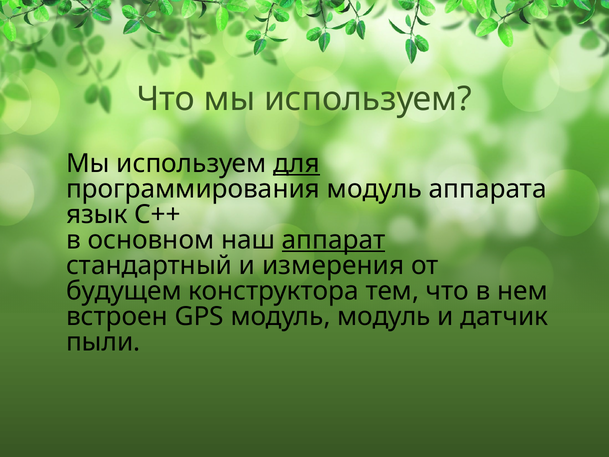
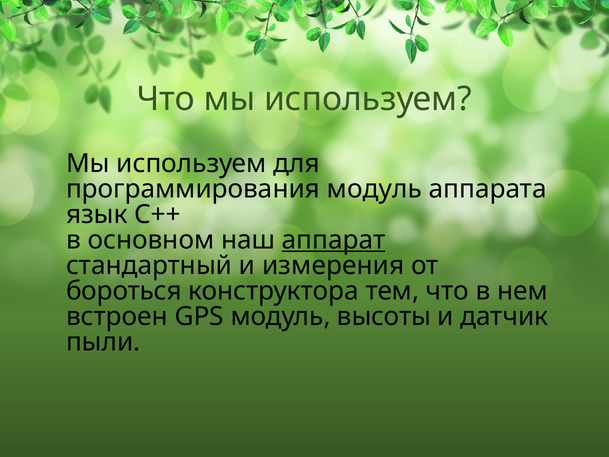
для underline: present -> none
будущем: будущем -> бороться
модуль модуль: модуль -> высоты
